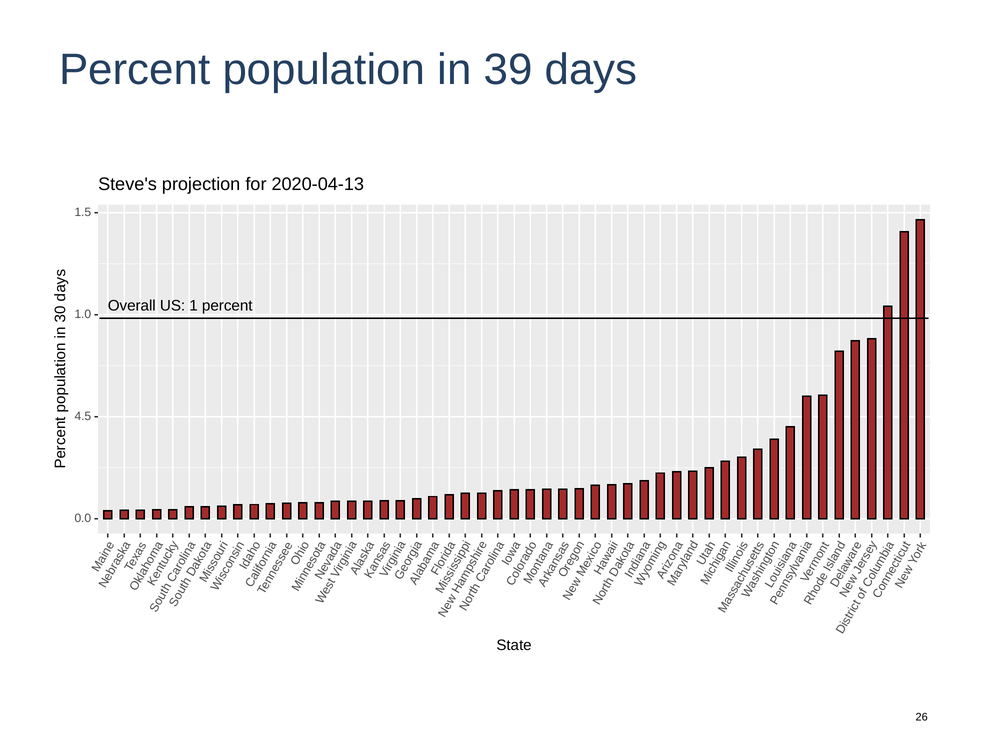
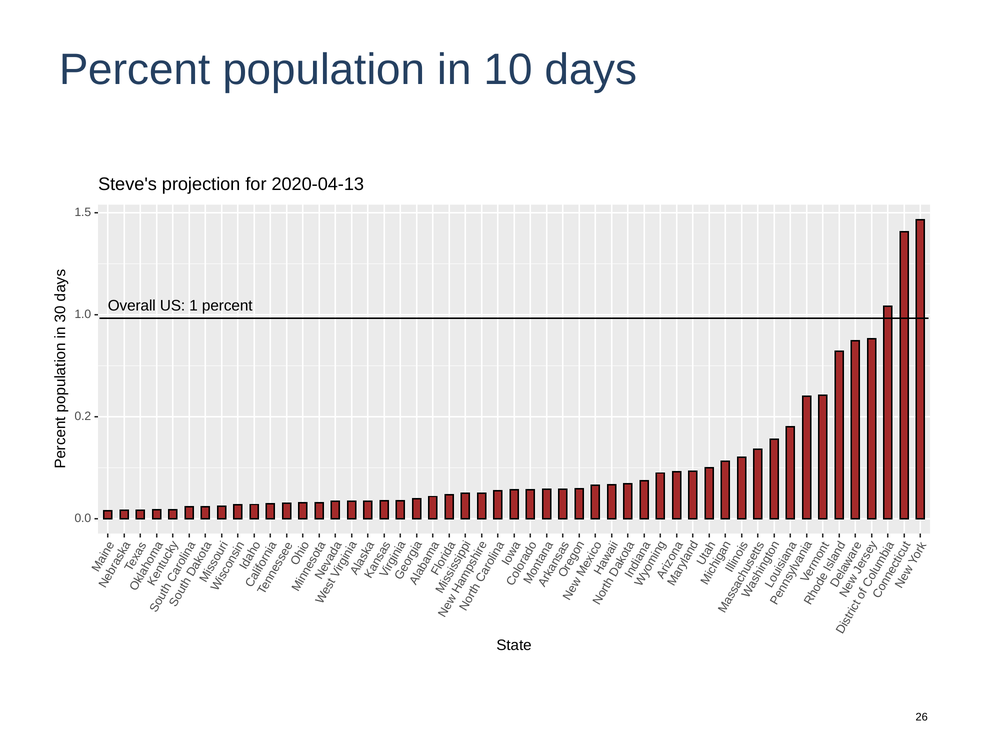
39: 39 -> 10
4.5: 4.5 -> 0.2
